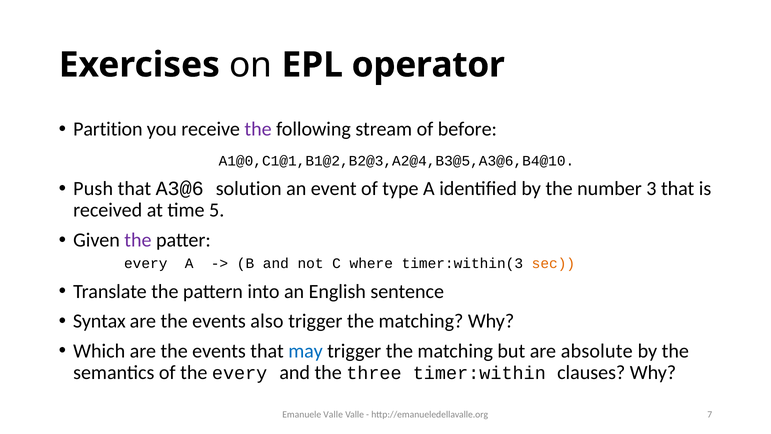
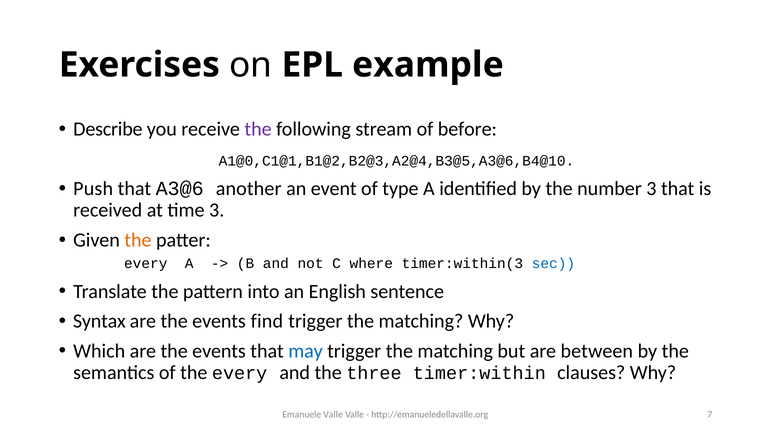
operator: operator -> example
Partition: Partition -> Describe
solution: solution -> another
time 5: 5 -> 3
the at (138, 240) colour: purple -> orange
sec colour: orange -> blue
also: also -> find
absolute: absolute -> between
